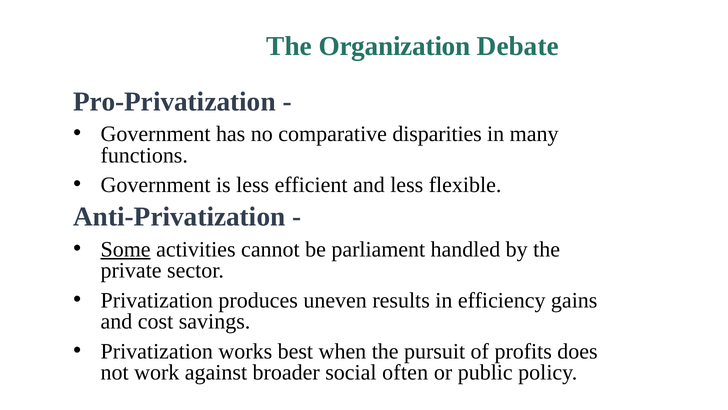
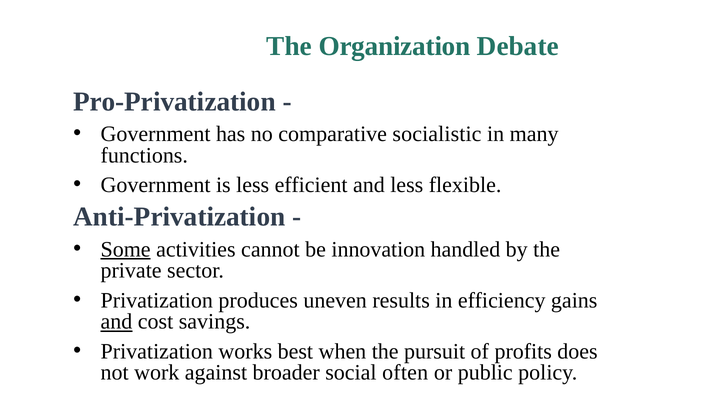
disparities: disparities -> socialistic
parliament: parliament -> innovation
and at (116, 321) underline: none -> present
